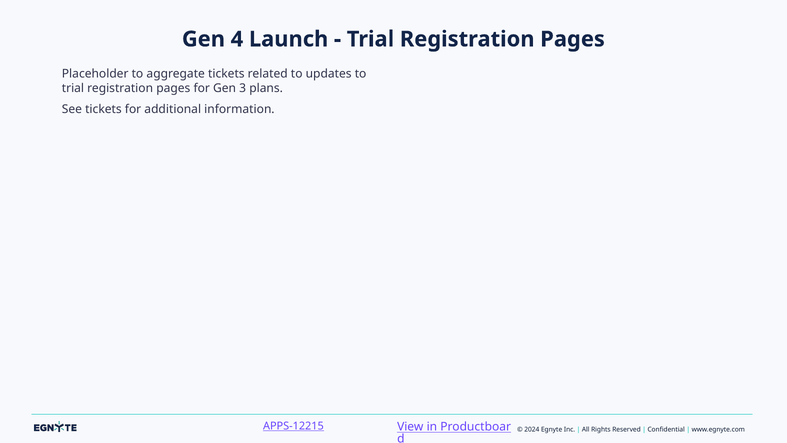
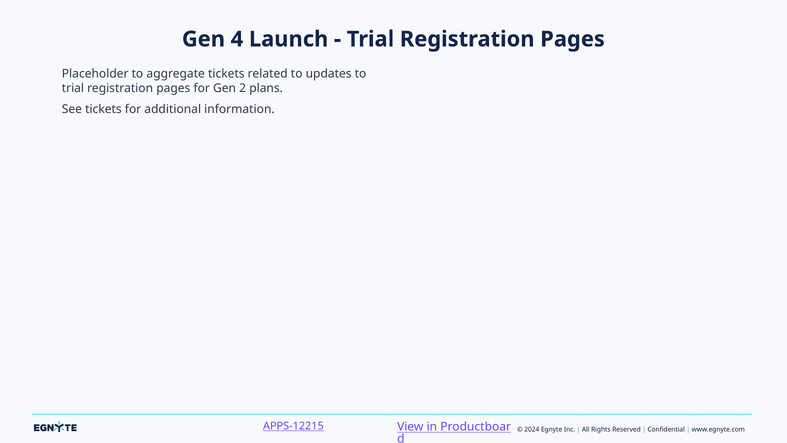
3: 3 -> 2
